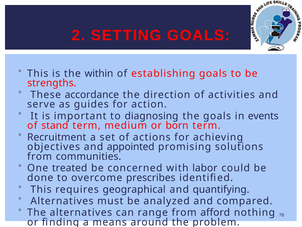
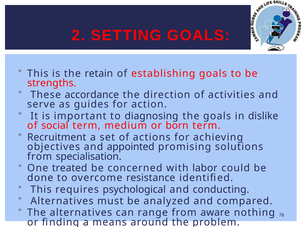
within: within -> retain
events: events -> dislike
stand: stand -> social
communities: communities -> specialisation
prescribes: prescribes -> resistance
geographical: geographical -> psychological
quantifying: quantifying -> conducting
afford: afford -> aware
